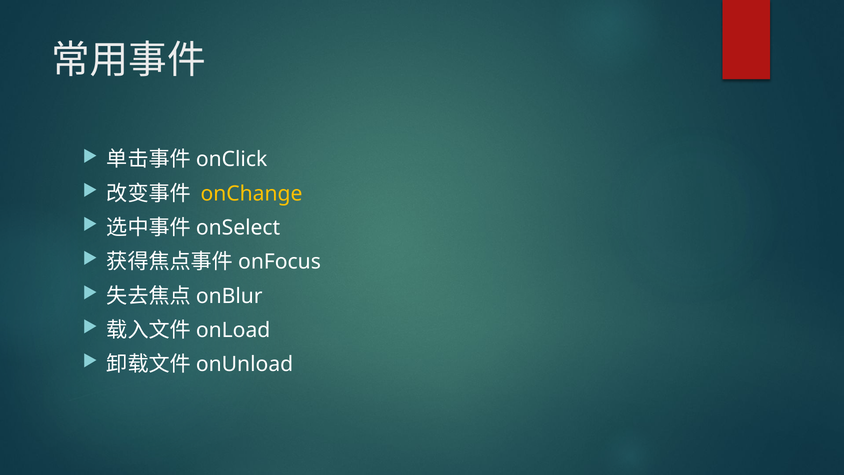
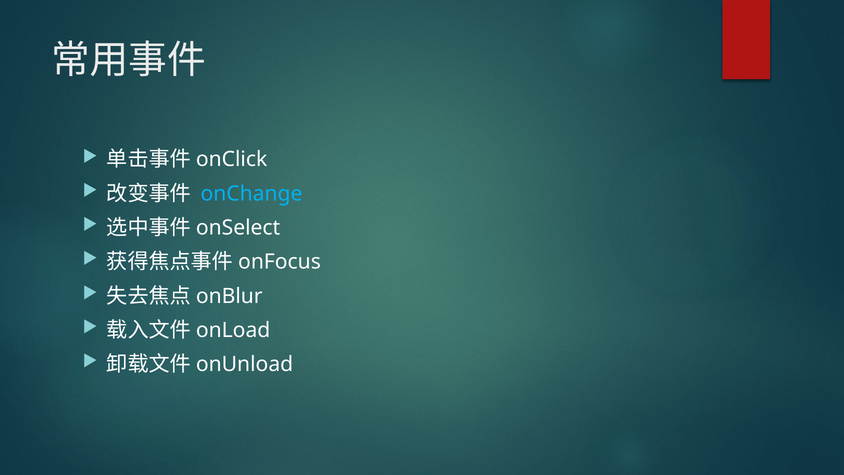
onChange colour: yellow -> light blue
